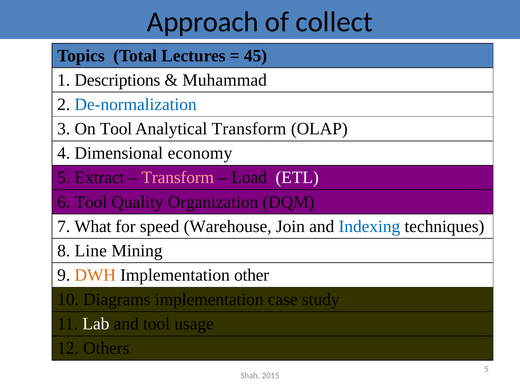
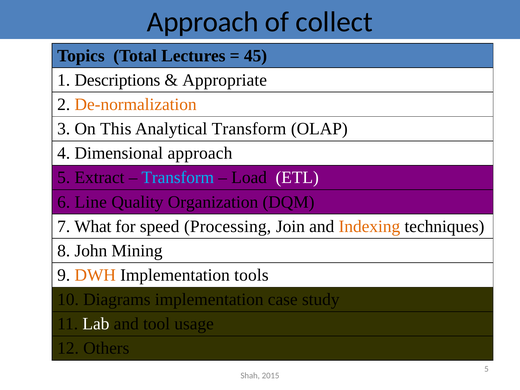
Muhammad: Muhammad -> Appropriate
De-normalization colour: blue -> orange
On Tool: Tool -> This
Dimensional economy: economy -> approach
Transform at (178, 178) colour: pink -> light blue
6 Tool: Tool -> Line
Warehouse: Warehouse -> Processing
Indexing colour: blue -> orange
Line: Line -> John
other: other -> tools
